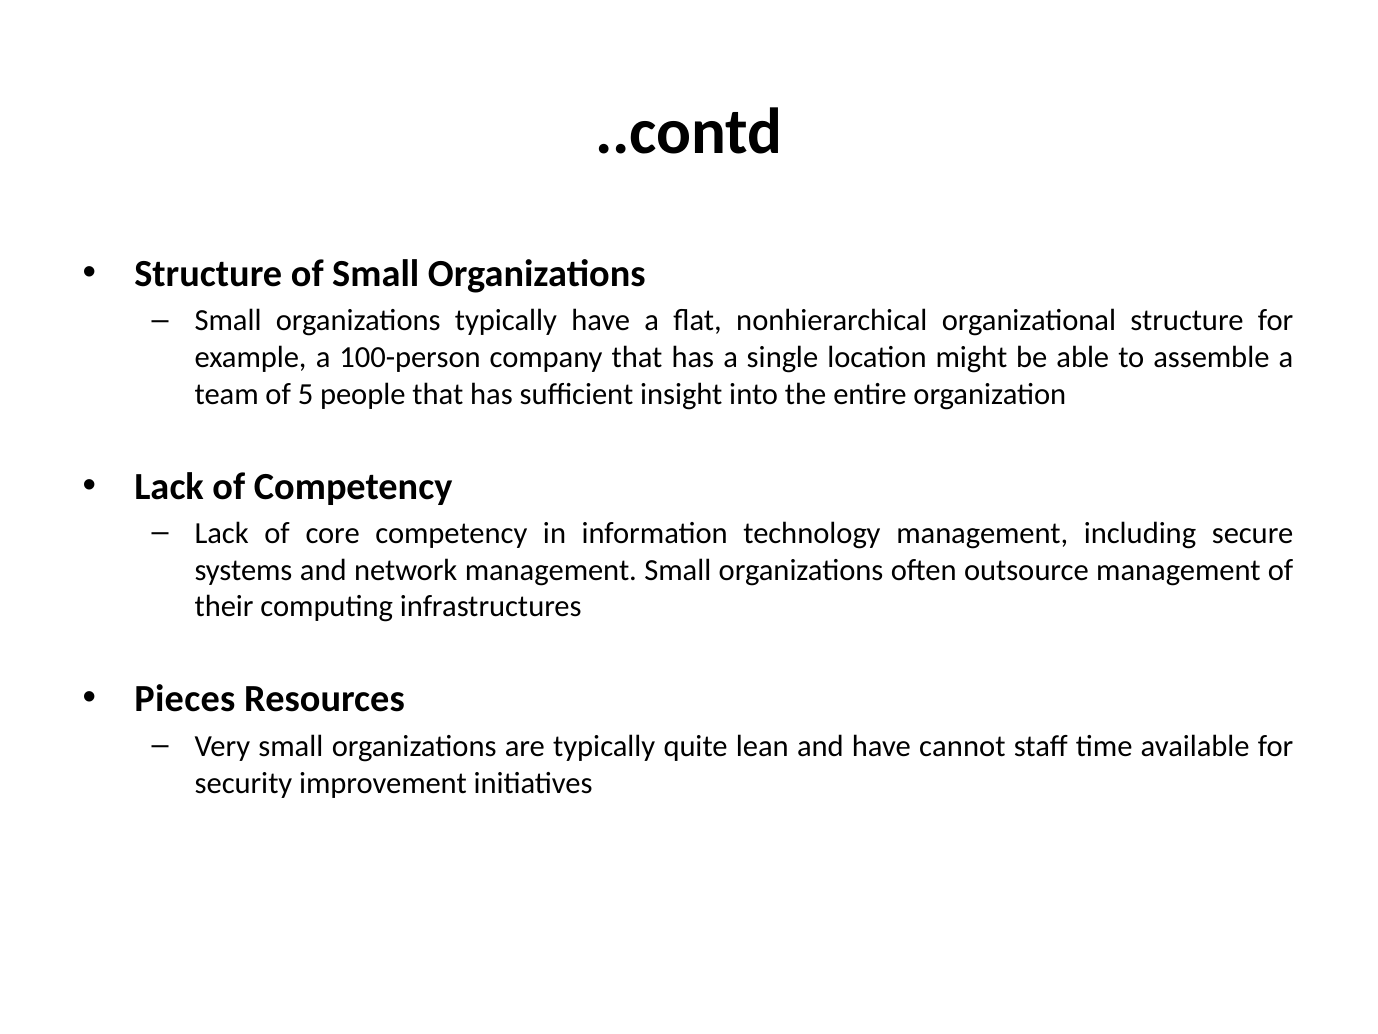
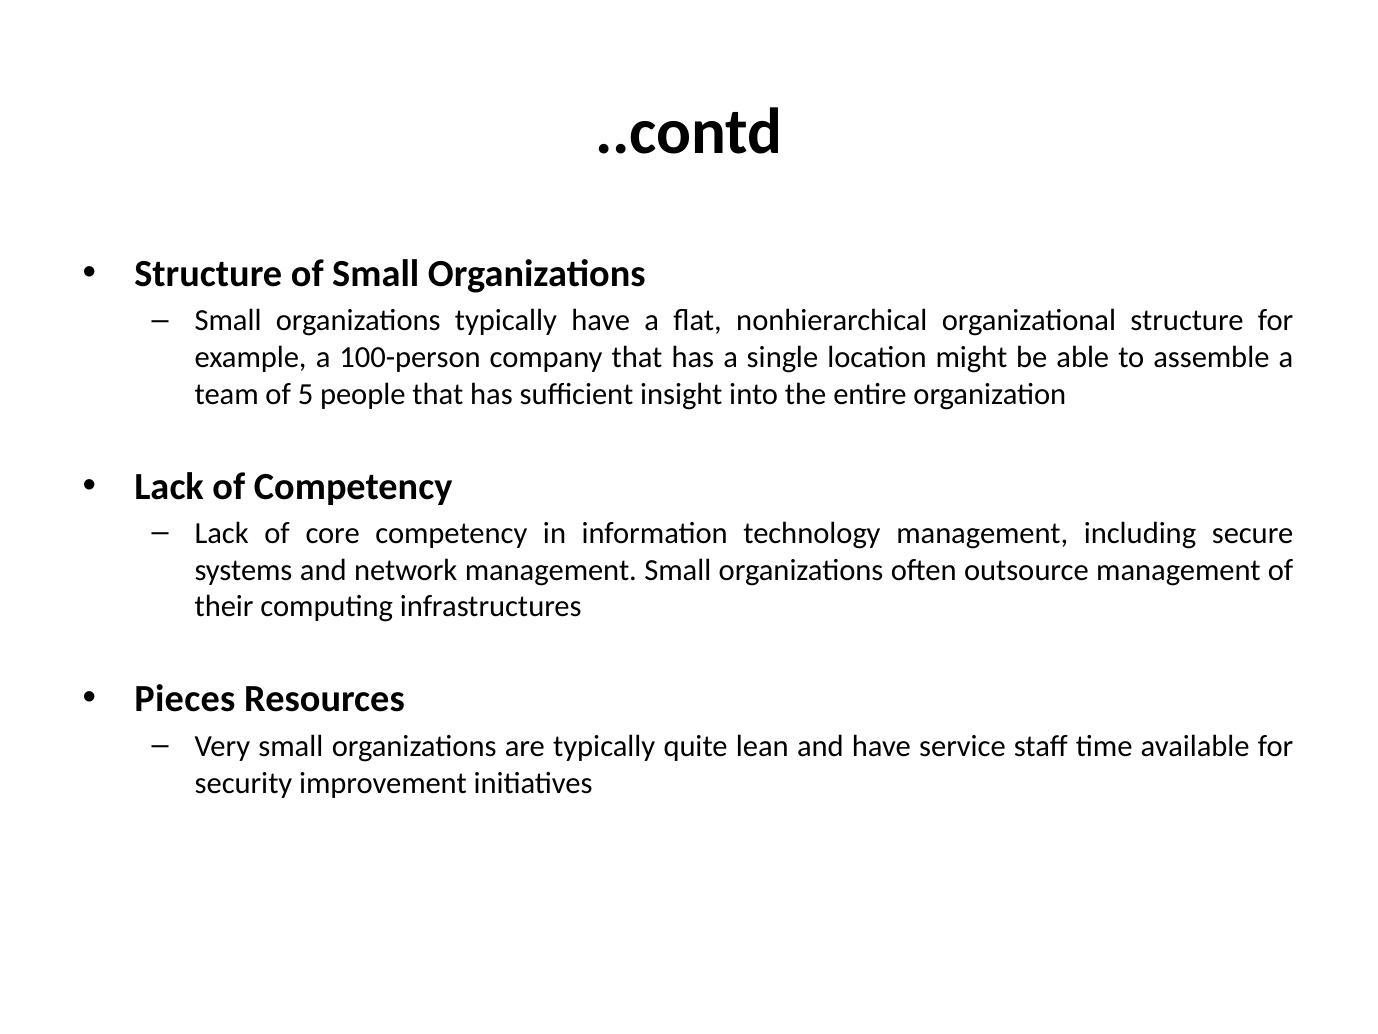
cannot: cannot -> service
